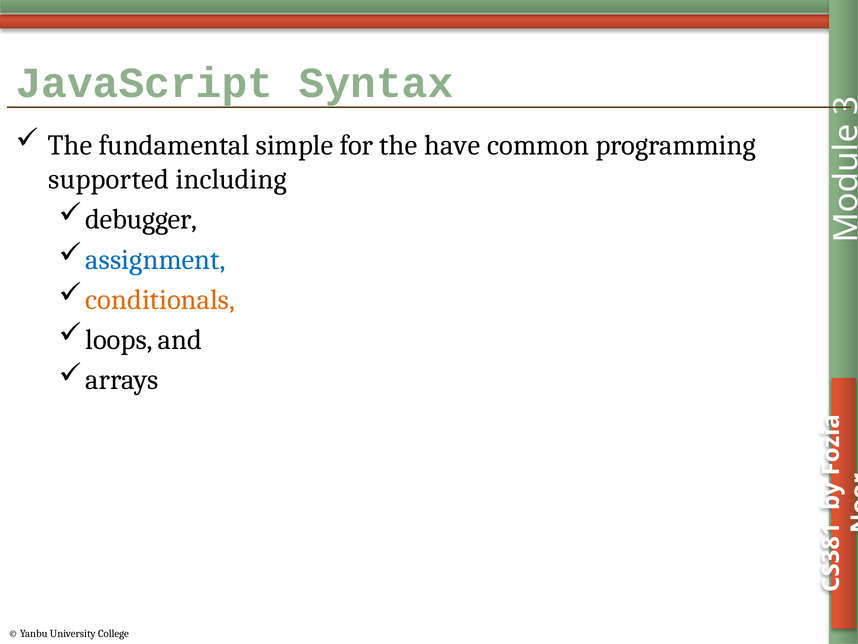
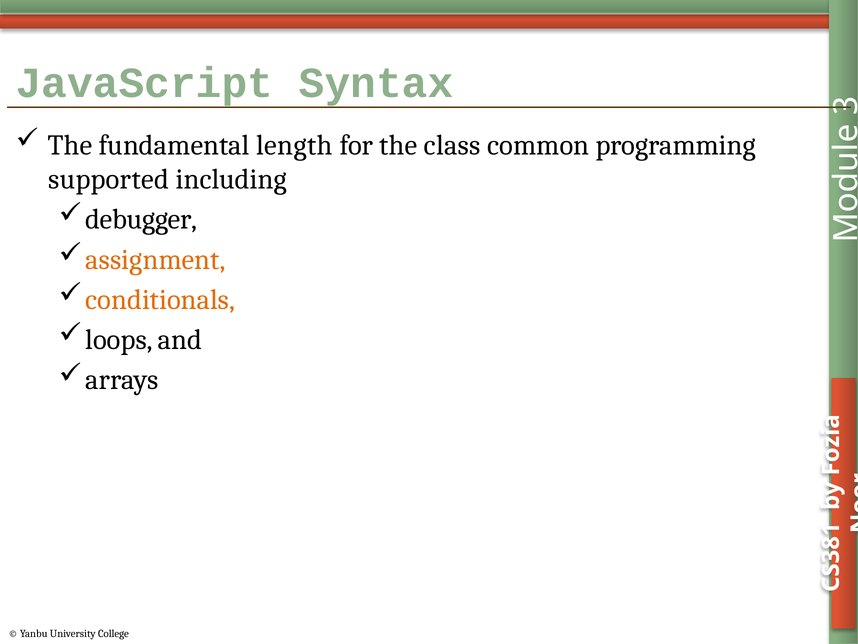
simple: simple -> length
have: have -> class
assignment colour: blue -> orange
